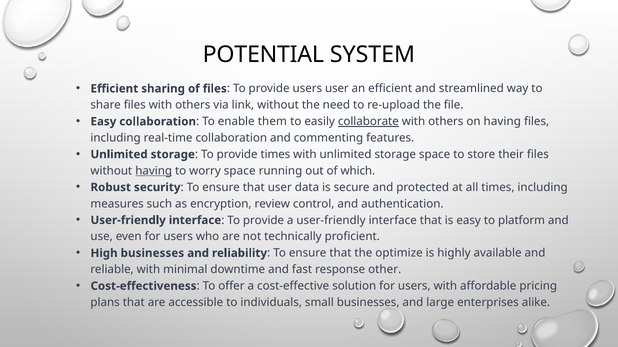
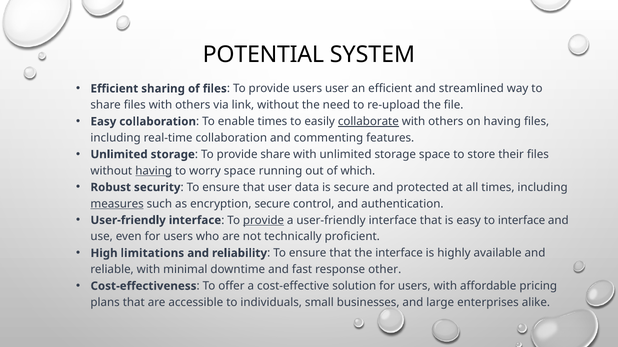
enable them: them -> times
provide times: times -> share
measures underline: none -> present
encryption review: review -> secure
provide at (263, 221) underline: none -> present
to platform: platform -> interface
High businesses: businesses -> limitations
the optimize: optimize -> interface
